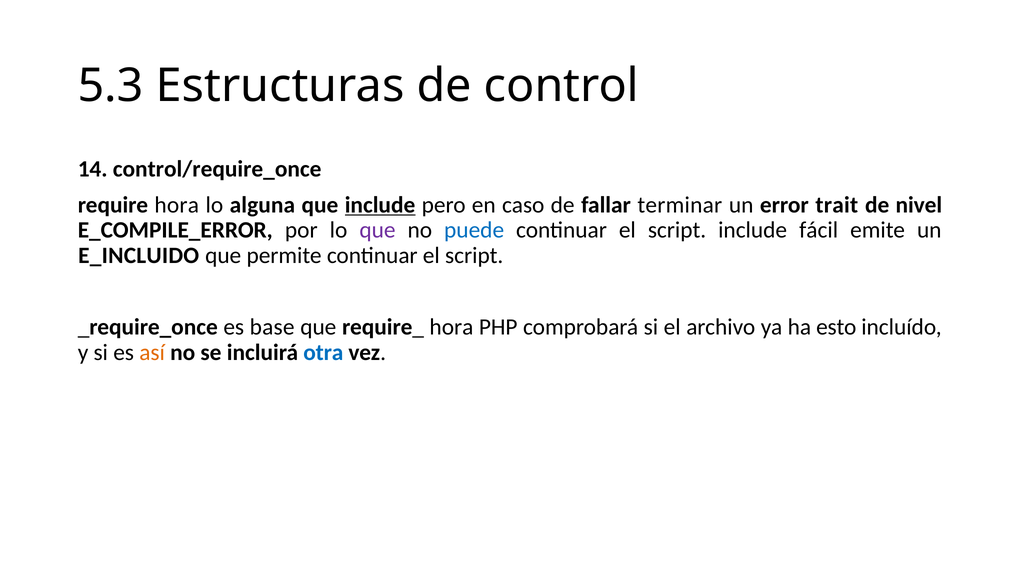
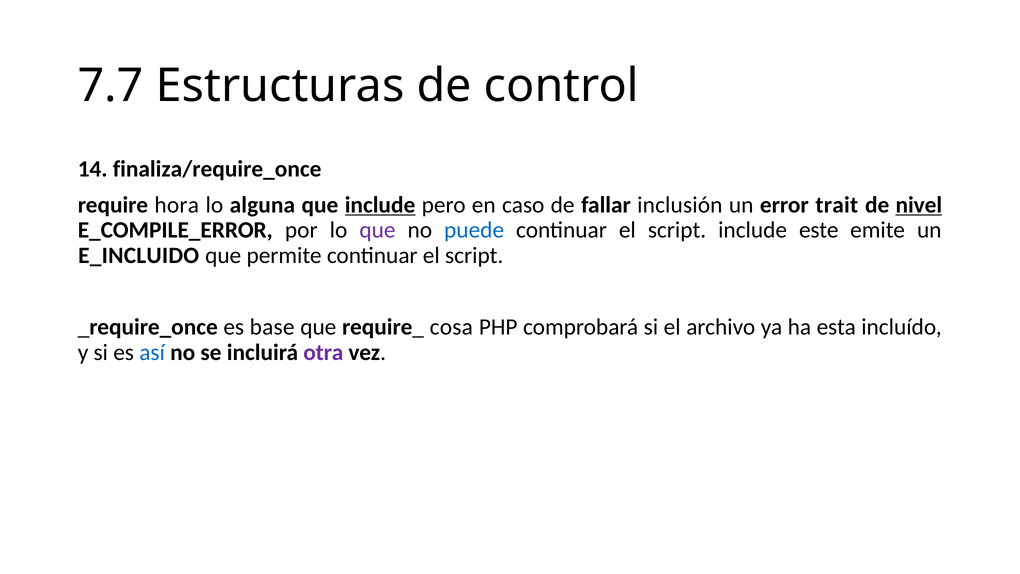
5.3: 5.3 -> 7.7
control/require_once: control/require_once -> finaliza/require_once
terminar: terminar -> inclusión
nivel underline: none -> present
fácil: fácil -> este
require_ hora: hora -> cosa
esto: esto -> esta
así colour: orange -> blue
otra colour: blue -> purple
